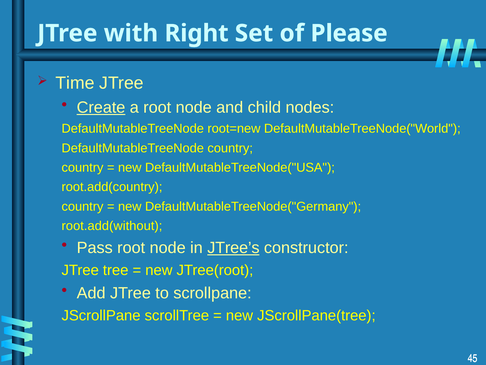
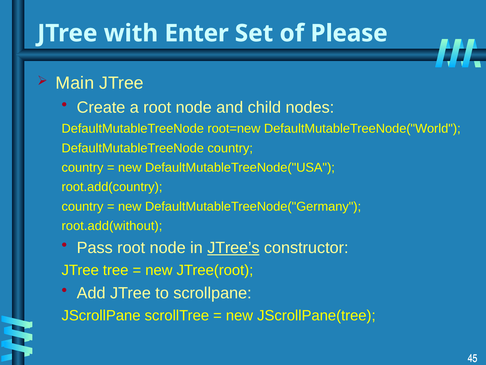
Right: Right -> Enter
Time: Time -> Main
Create underline: present -> none
